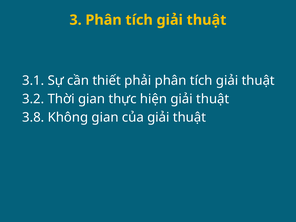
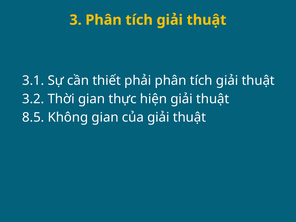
3.8: 3.8 -> 8.5
